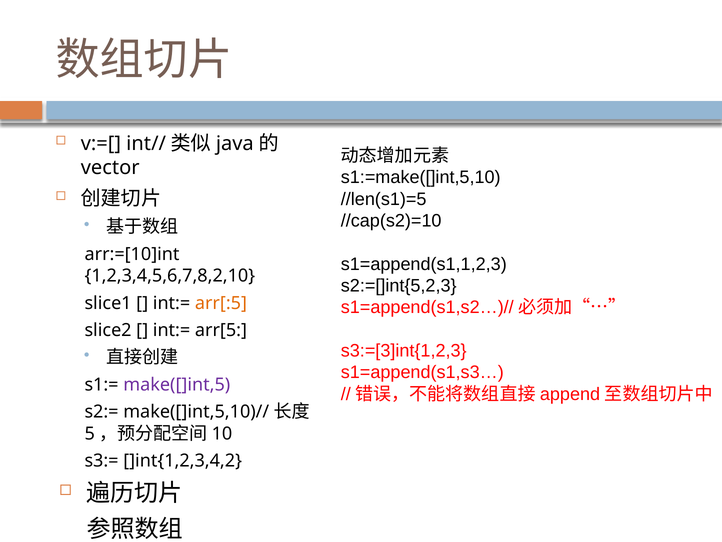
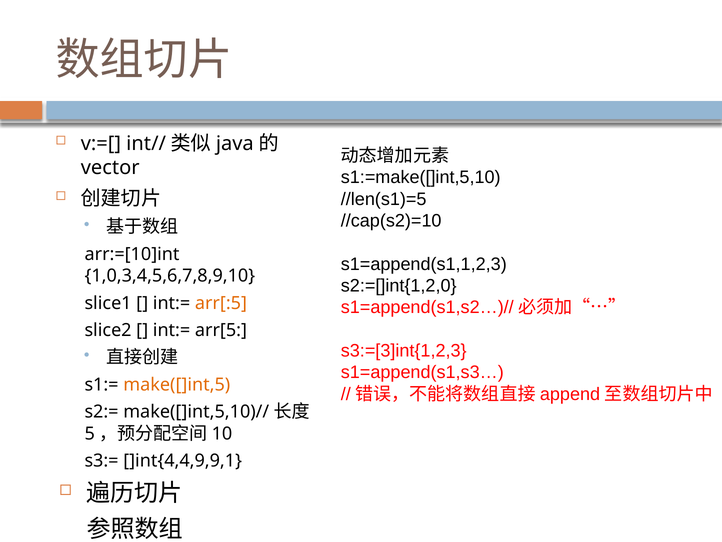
1,2,3,4,5,6,7,8,2,10: 1,2,3,4,5,6,7,8,2,10 -> 1,0,3,4,5,6,7,8,9,10
s2:=[]int{5,2,3: s2:=[]int{5,2,3 -> s2:=[]int{1,2,0
make([]int,5 colour: purple -> orange
]int{1,2,3,4,2: ]int{1,2,3,4,2 -> ]int{4,4,9,9,1
